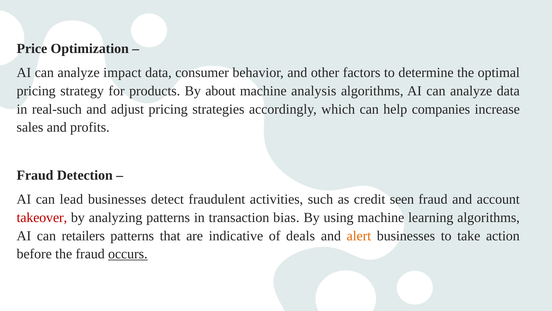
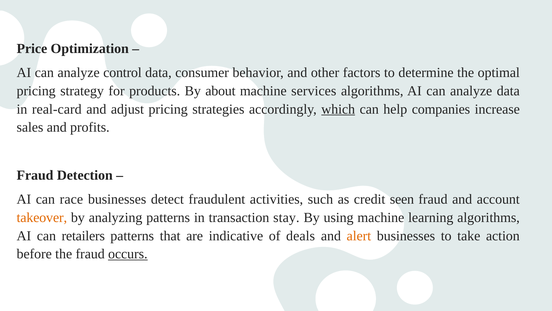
impact: impact -> control
analysis: analysis -> services
real-such: real-such -> real-card
which underline: none -> present
lead: lead -> race
takeover colour: red -> orange
bias: bias -> stay
